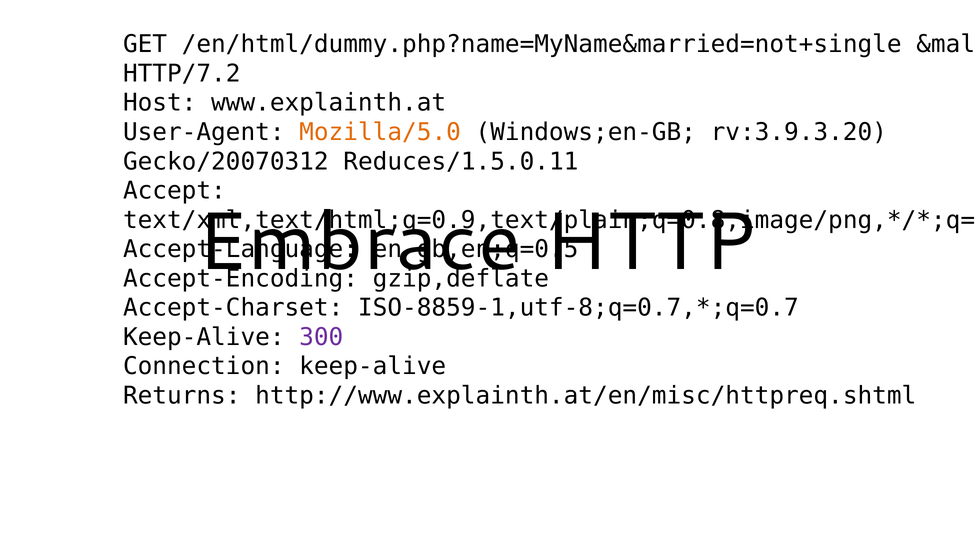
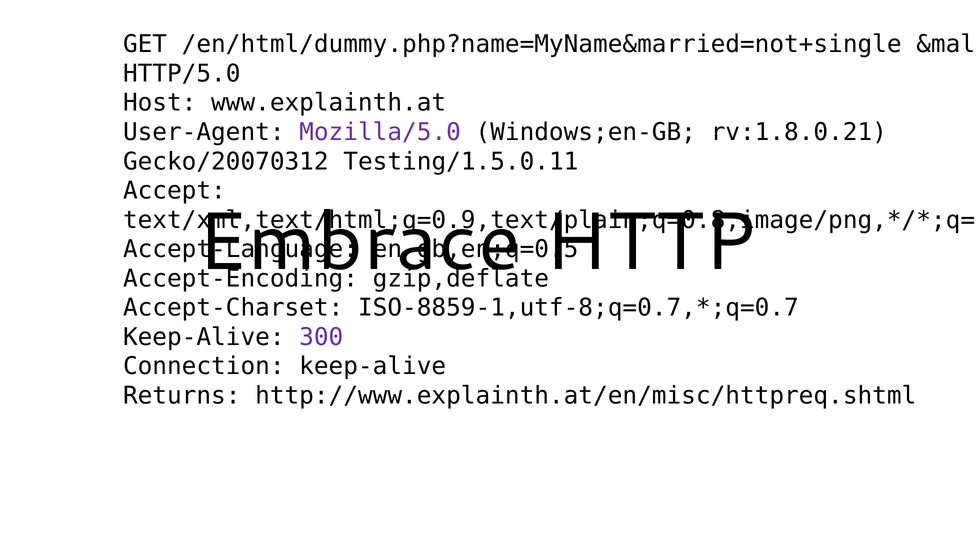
HTTP/7.2: HTTP/7.2 -> HTTP/5.0
Mozilla/5.0 colour: orange -> purple
rv:3.9.3.20: rv:3.9.3.20 -> rv:1.8.0.21
Reduces/1.5.0.11: Reduces/1.5.0.11 -> Testing/1.5.0.11
